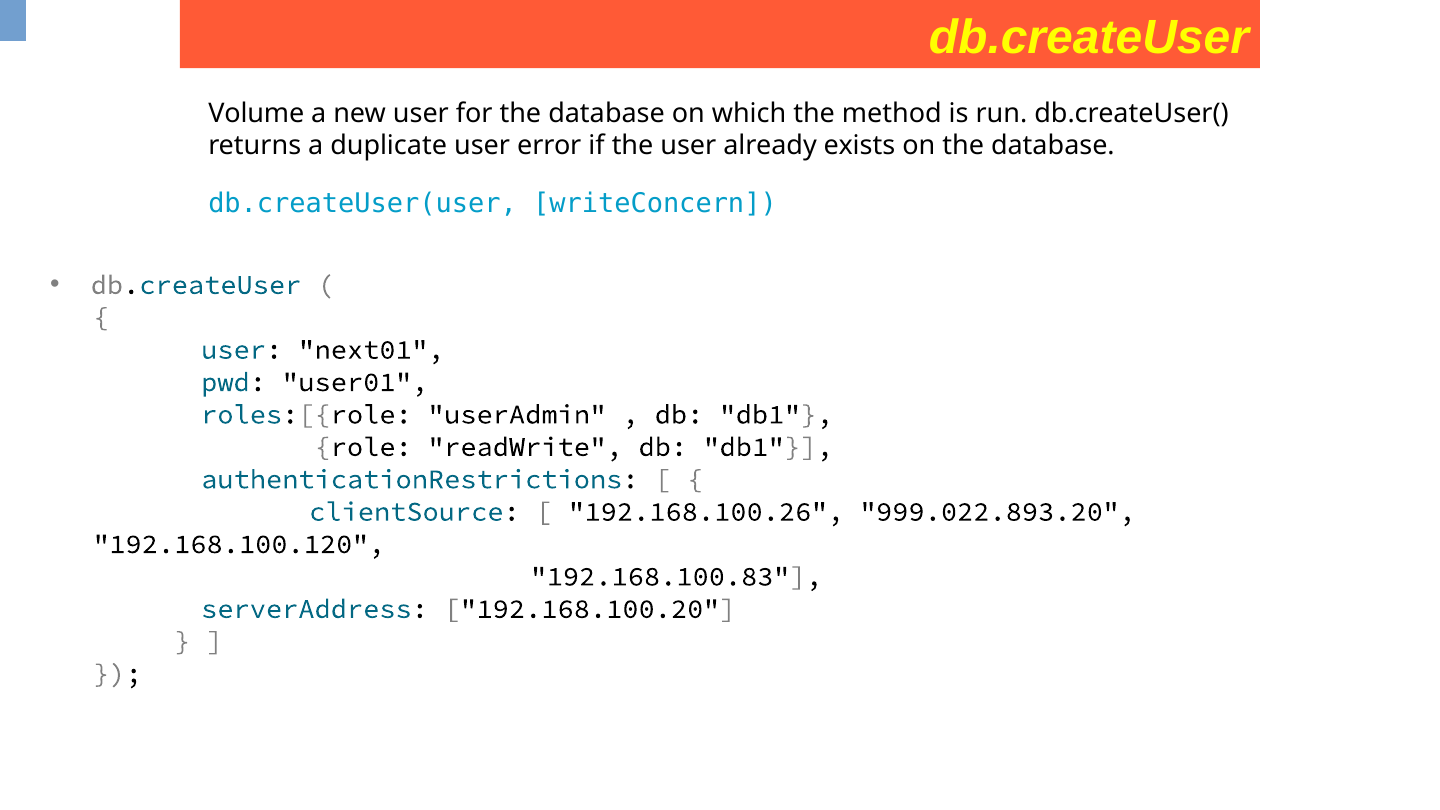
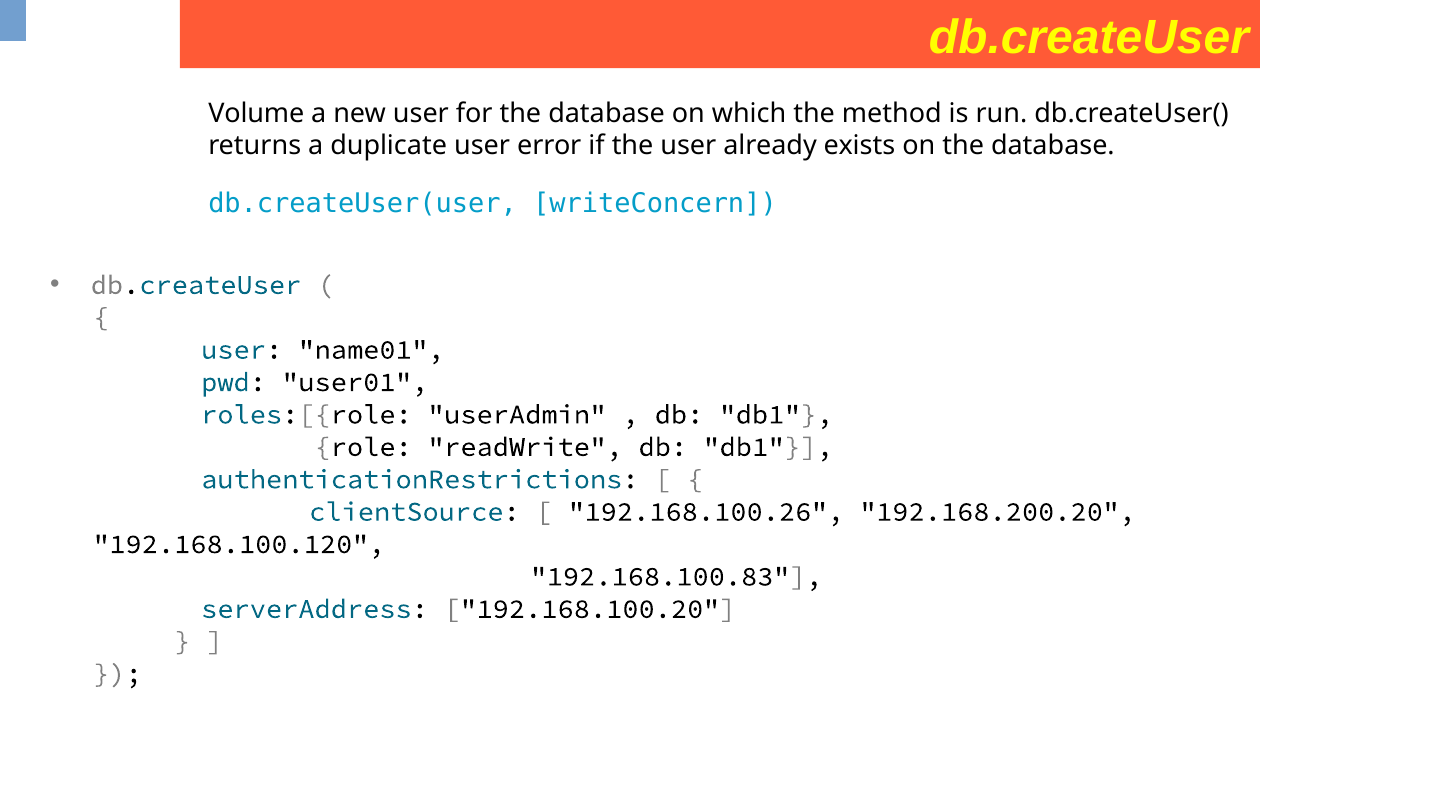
next01: next01 -> name01
999.022.893.20: 999.022.893.20 -> 192.168.200.20
